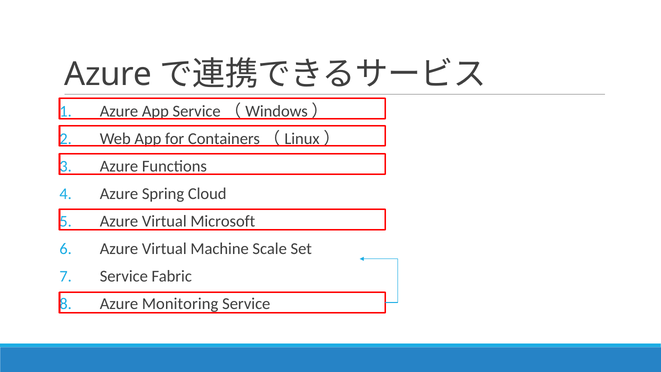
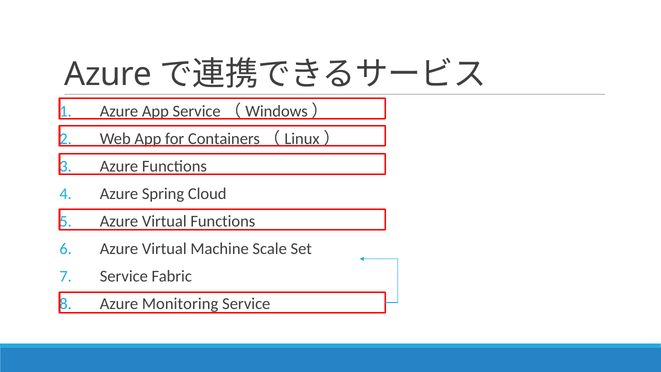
Virtual Microsoft: Microsoft -> Functions
